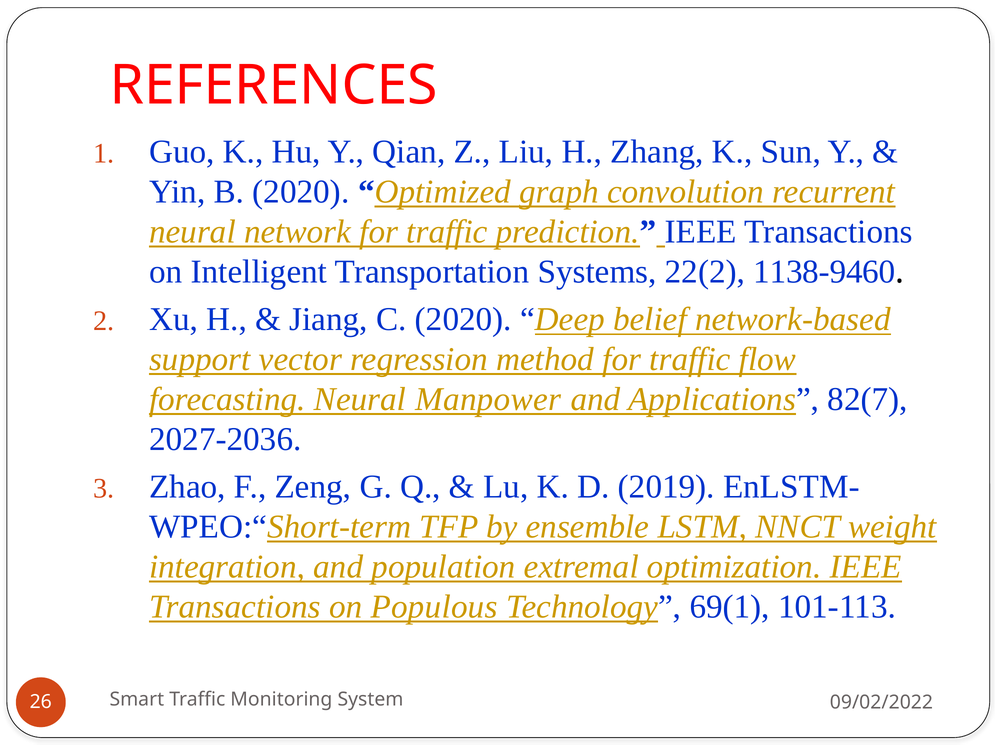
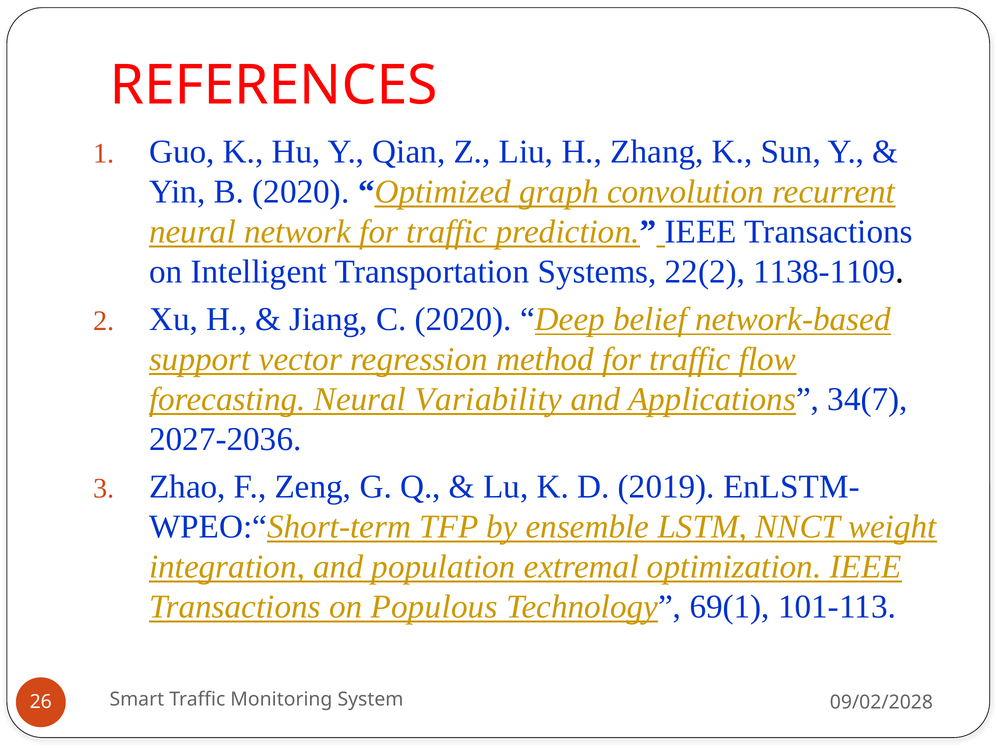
1138-9460: 1138-9460 -> 1138-1109
Manpower: Manpower -> Variability
82(7: 82(7 -> 34(7
09/02/2022: 09/02/2022 -> 09/02/2028
